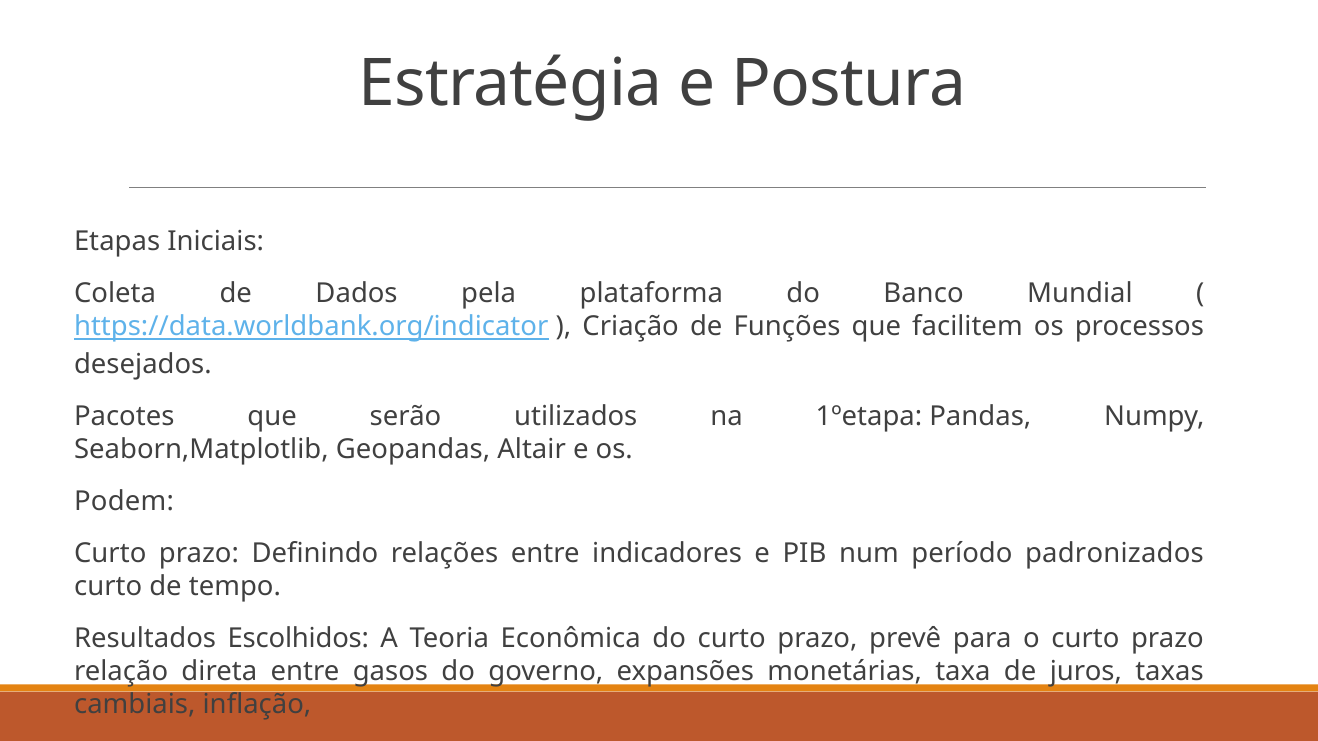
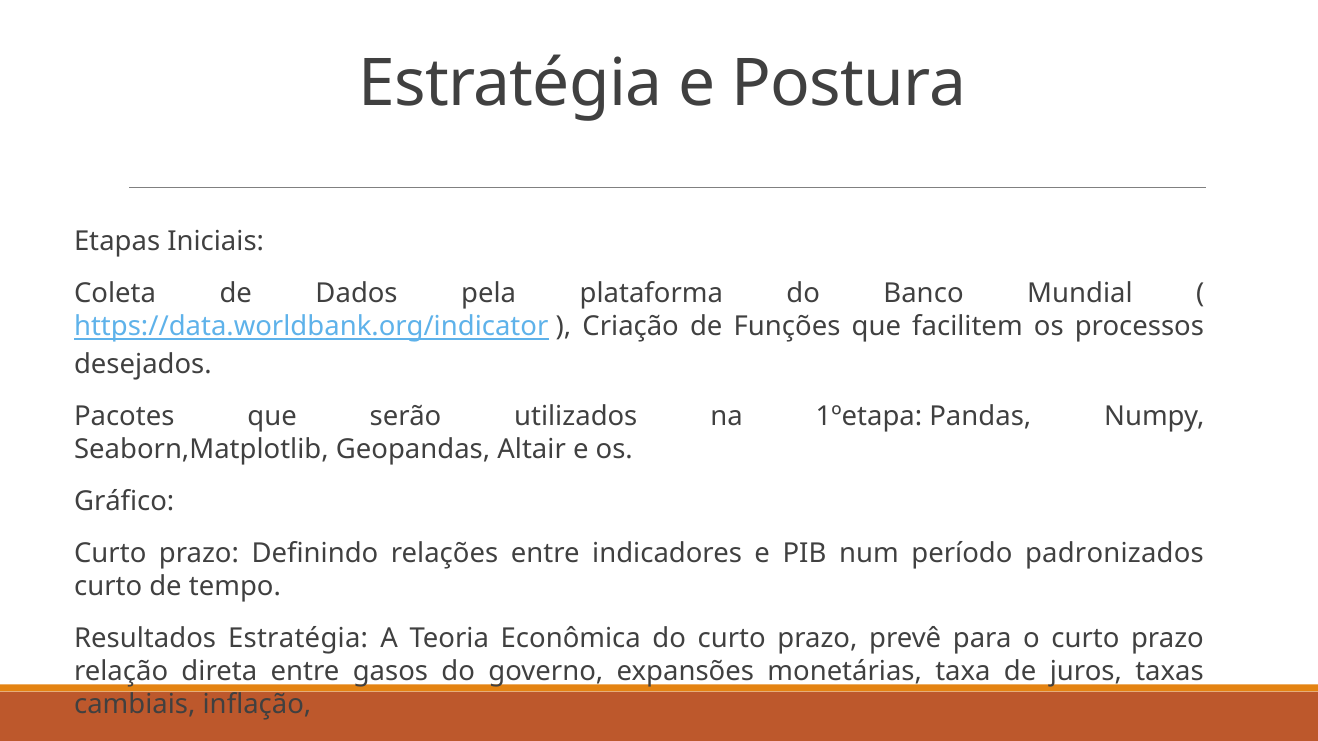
Podem: Podem -> Gráfico
Resultados Escolhidos: Escolhidos -> Estratégia
